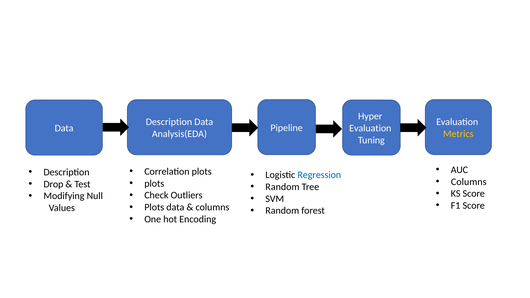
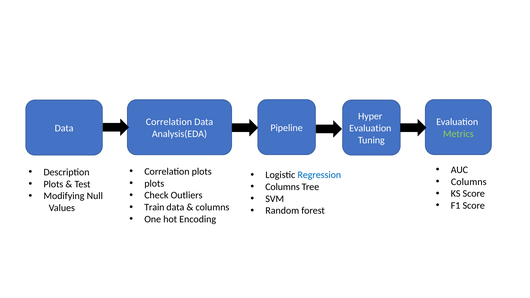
Description at (169, 122): Description -> Correlation
Metrics colour: yellow -> light green
Drop at (53, 184): Drop -> Plots
Random at (282, 187): Random -> Columns
Plots at (154, 207): Plots -> Train
